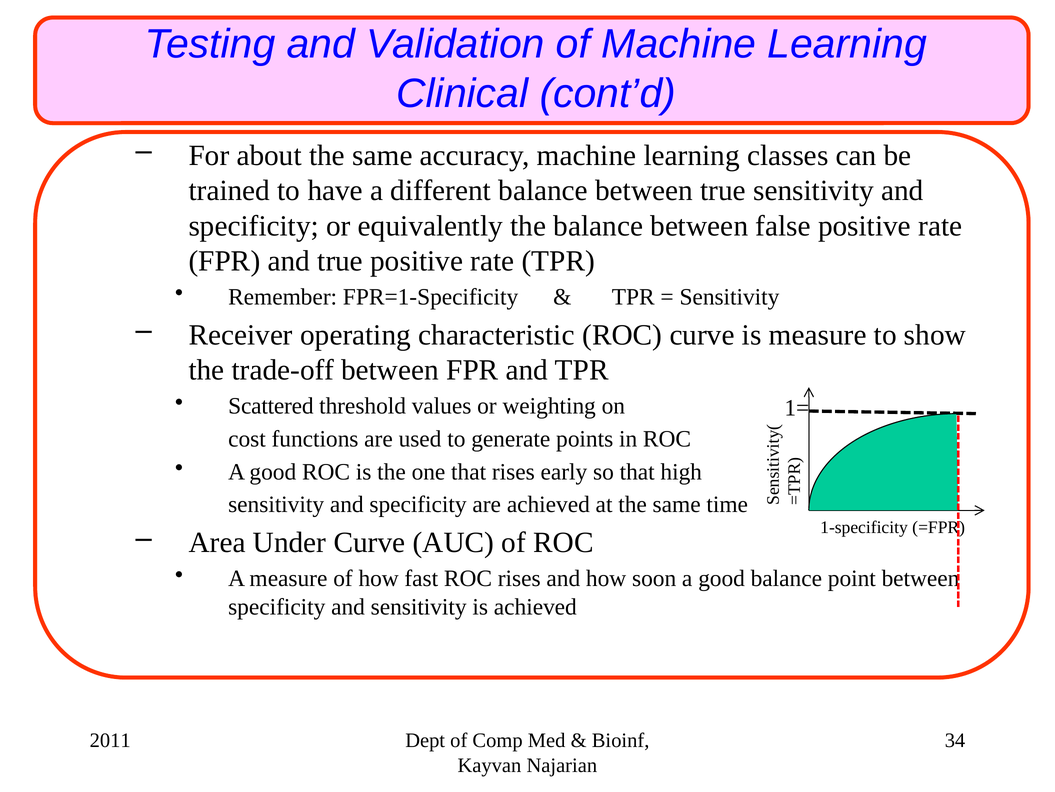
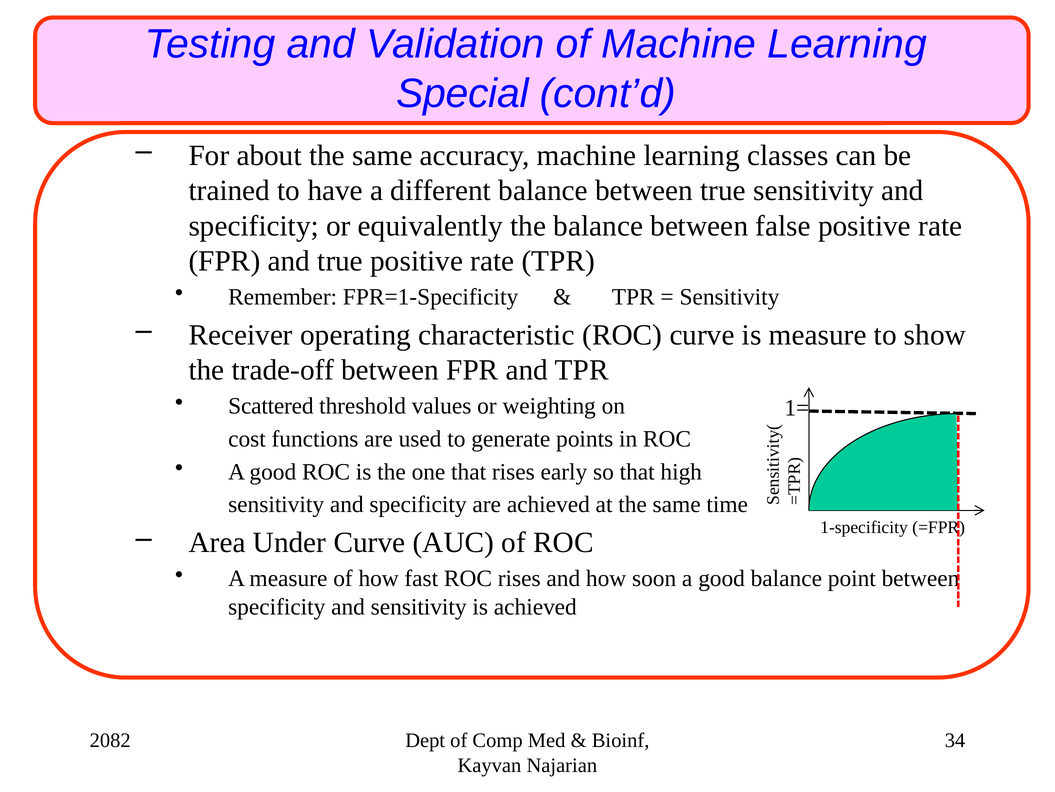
Clinical: Clinical -> Special
2011: 2011 -> 2082
